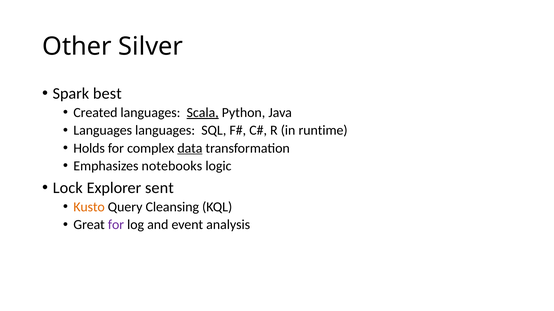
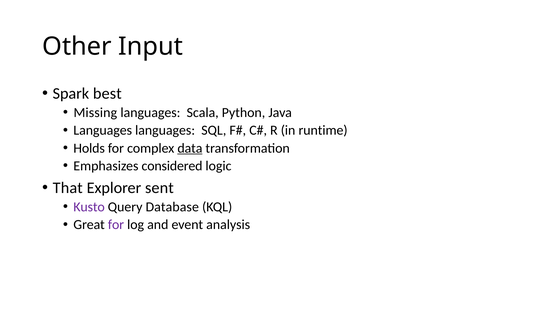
Silver: Silver -> Input
Created: Created -> Missing
Scala underline: present -> none
notebooks: notebooks -> considered
Lock: Lock -> That
Kusto colour: orange -> purple
Cleansing: Cleansing -> Database
